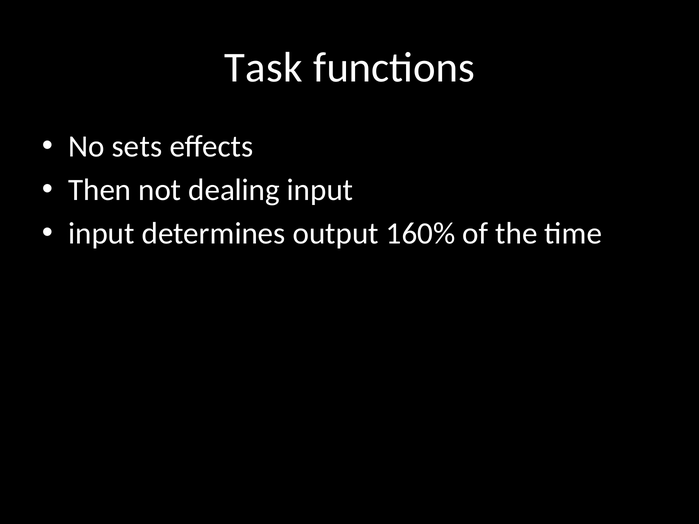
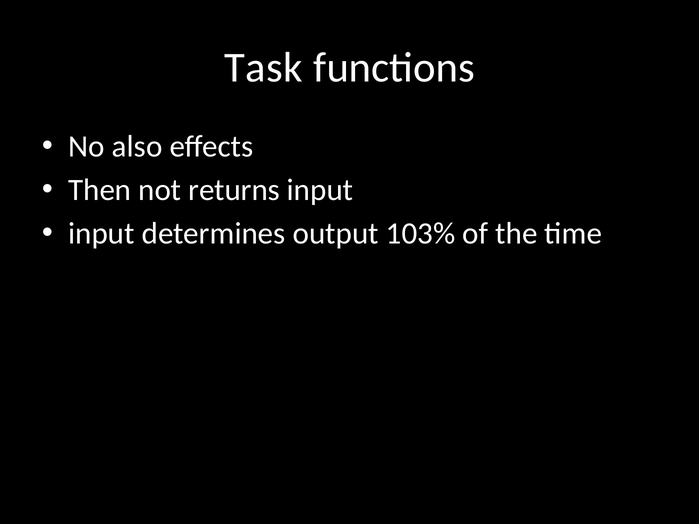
sets: sets -> also
dealing: dealing -> returns
160%: 160% -> 103%
